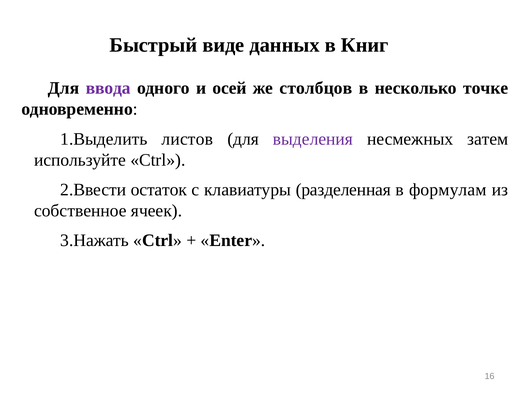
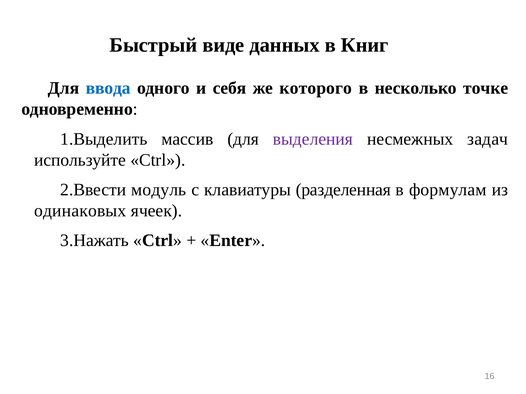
ввода colour: purple -> blue
осей: осей -> себя
столбцов: столбцов -> которого
листов: листов -> массив
затем: затем -> задач
остаток: остаток -> модуль
собственное: собственное -> одинаковых
